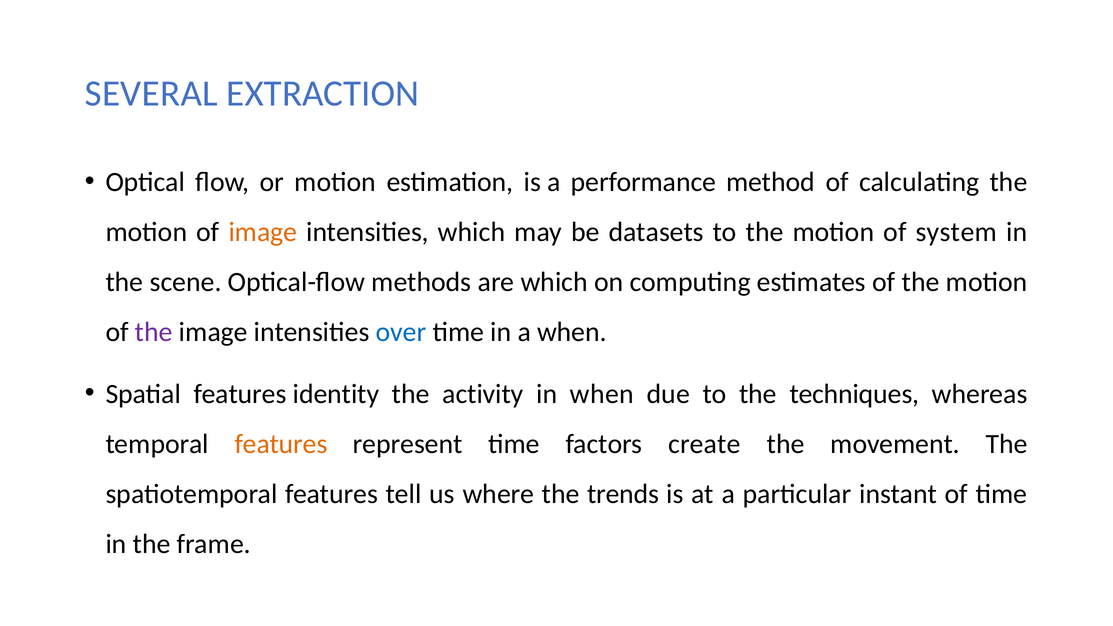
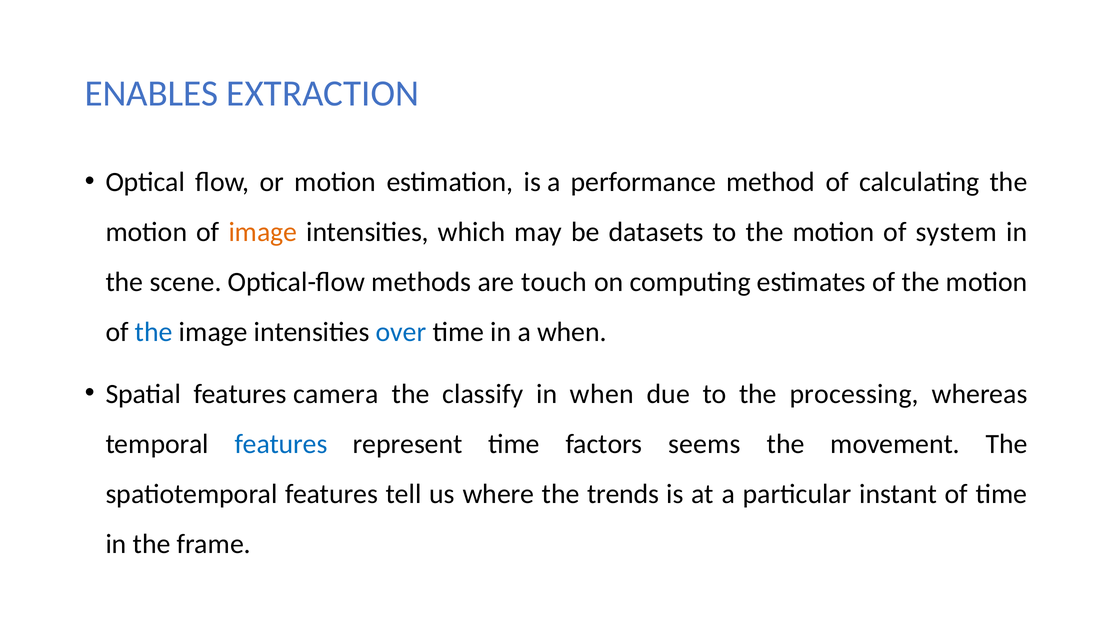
SEVERAL: SEVERAL -> ENABLES
are which: which -> touch
the at (154, 332) colour: purple -> blue
identity: identity -> camera
activity: activity -> classify
techniques: techniques -> processing
features at (281, 444) colour: orange -> blue
create: create -> seems
